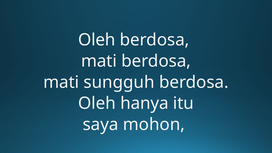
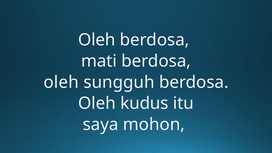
mati at (61, 82): mati -> oleh
hanya: hanya -> kudus
